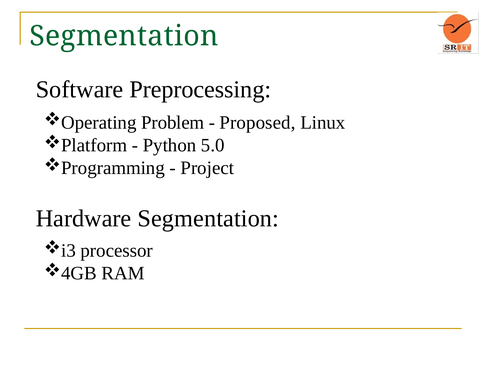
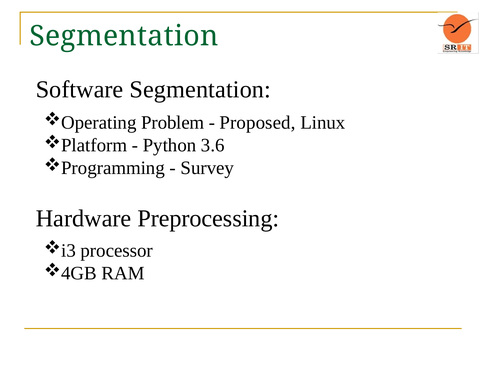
Software Preprocessing: Preprocessing -> Segmentation
5.0: 5.0 -> 3.6
Project: Project -> Survey
Hardware Segmentation: Segmentation -> Preprocessing
